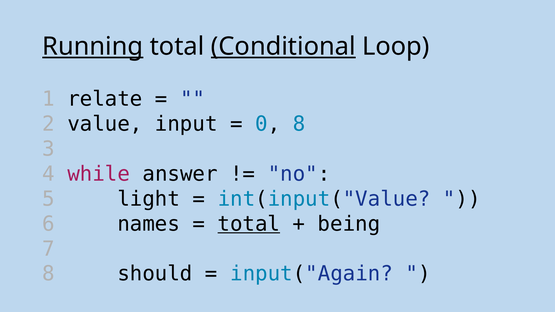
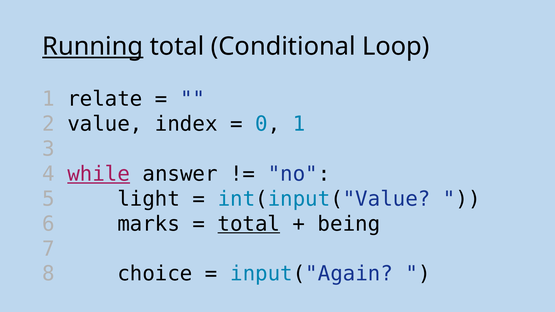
Conditional underline: present -> none
input: input -> index
0 8: 8 -> 1
while underline: none -> present
names: names -> marks
should: should -> choice
